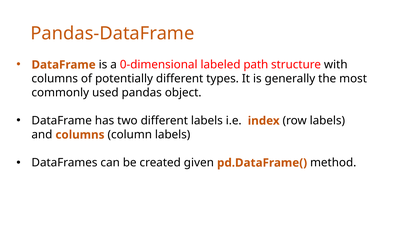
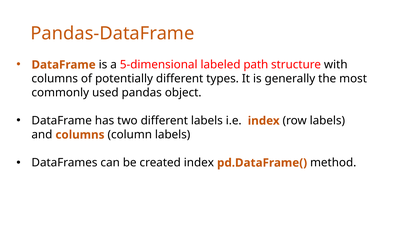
0-dimensional: 0-dimensional -> 5-dimensional
created given: given -> index
